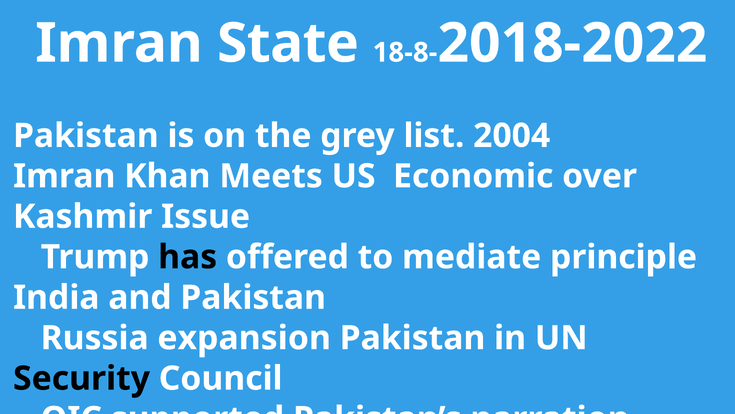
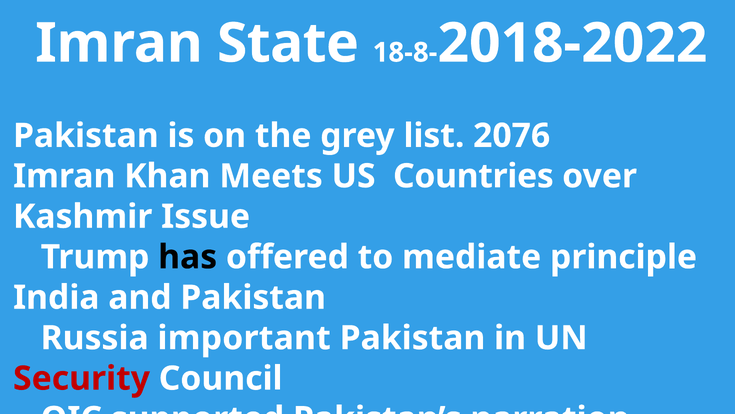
2004: 2004 -> 2076
Economic: Economic -> Countries
expansion: expansion -> important
Security colour: black -> red
